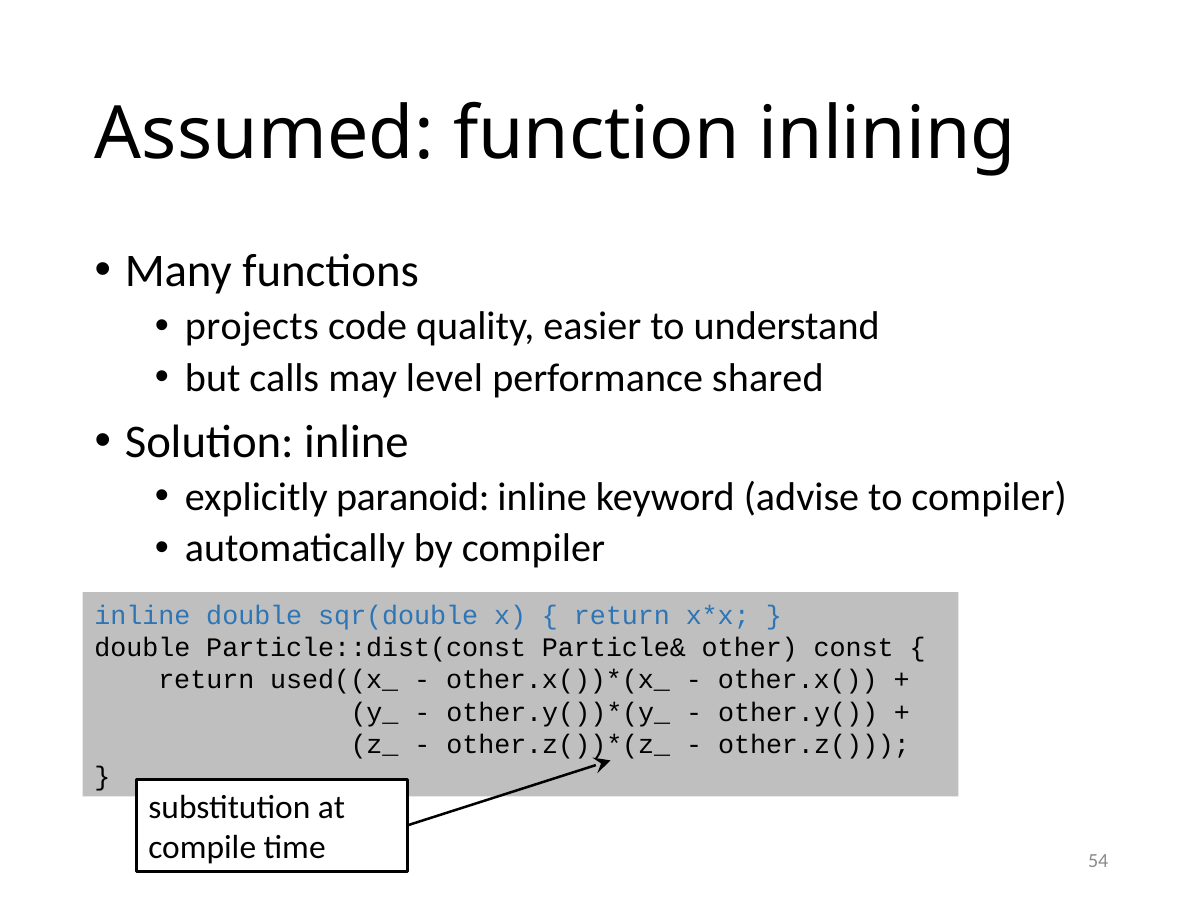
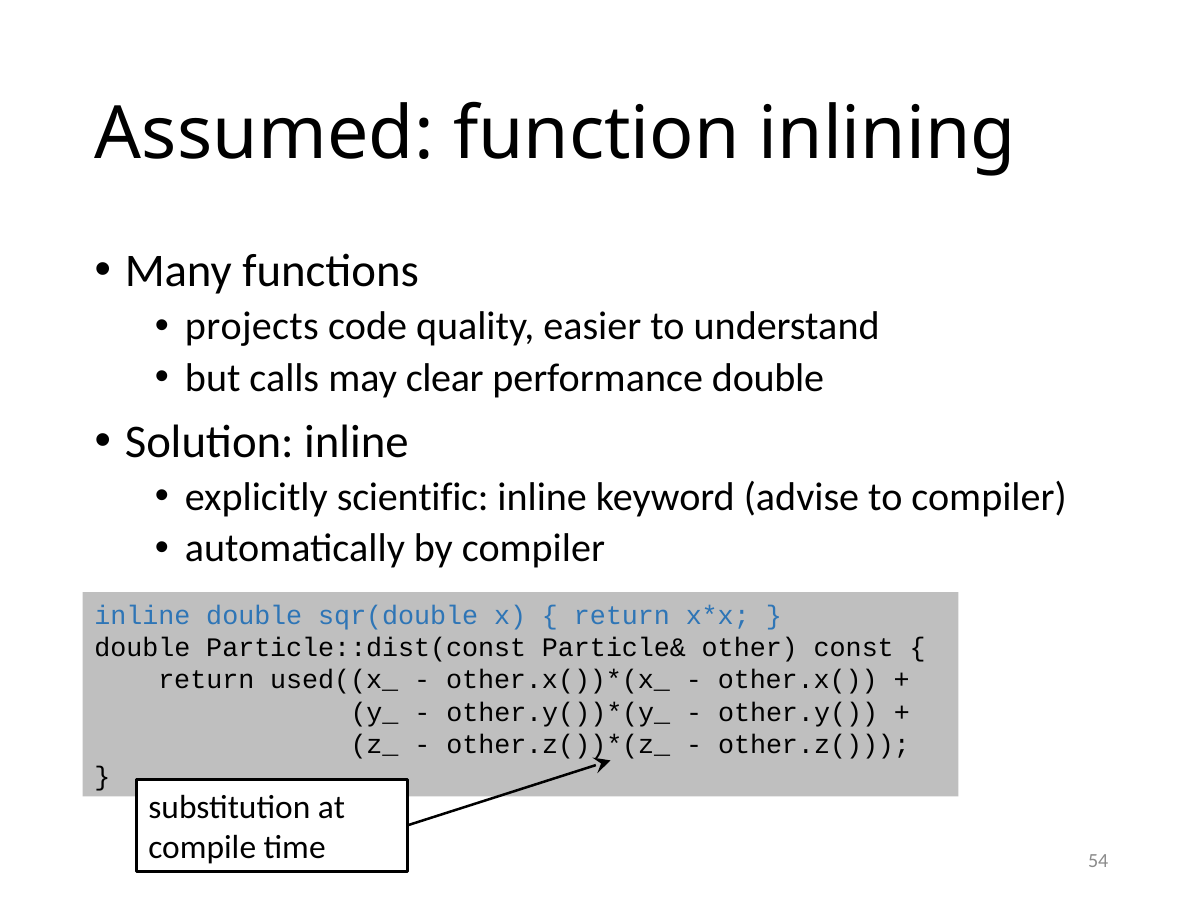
level: level -> clear
performance shared: shared -> double
paranoid: paranoid -> scientific
